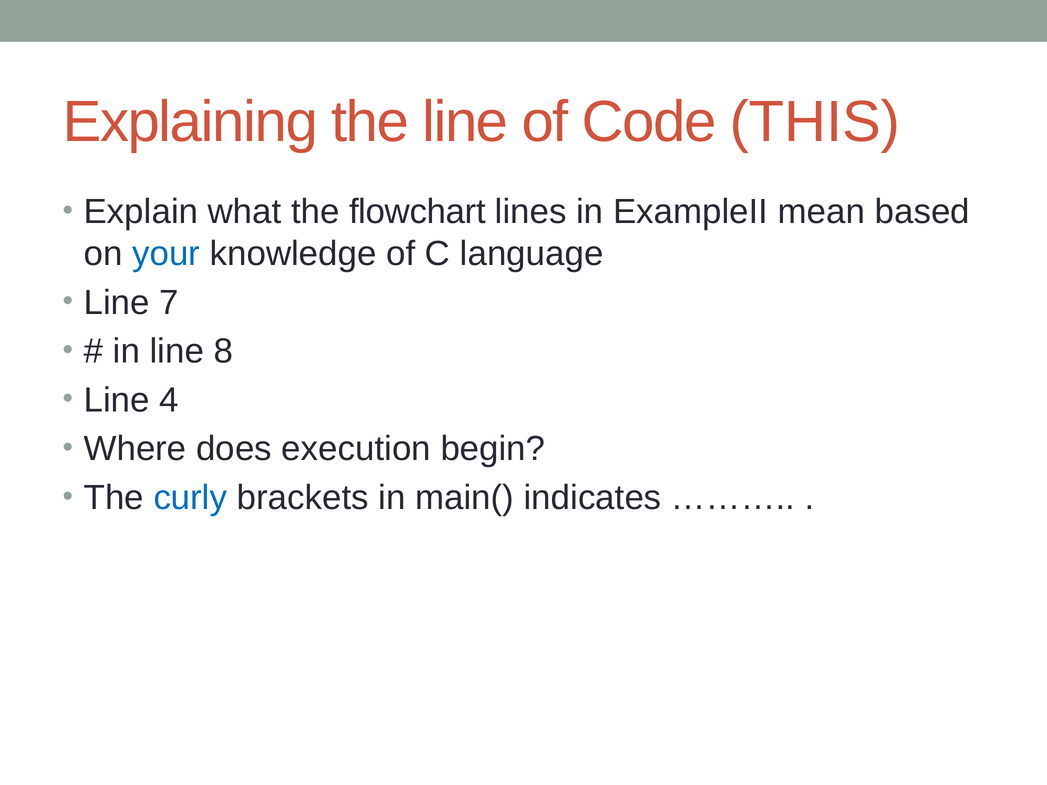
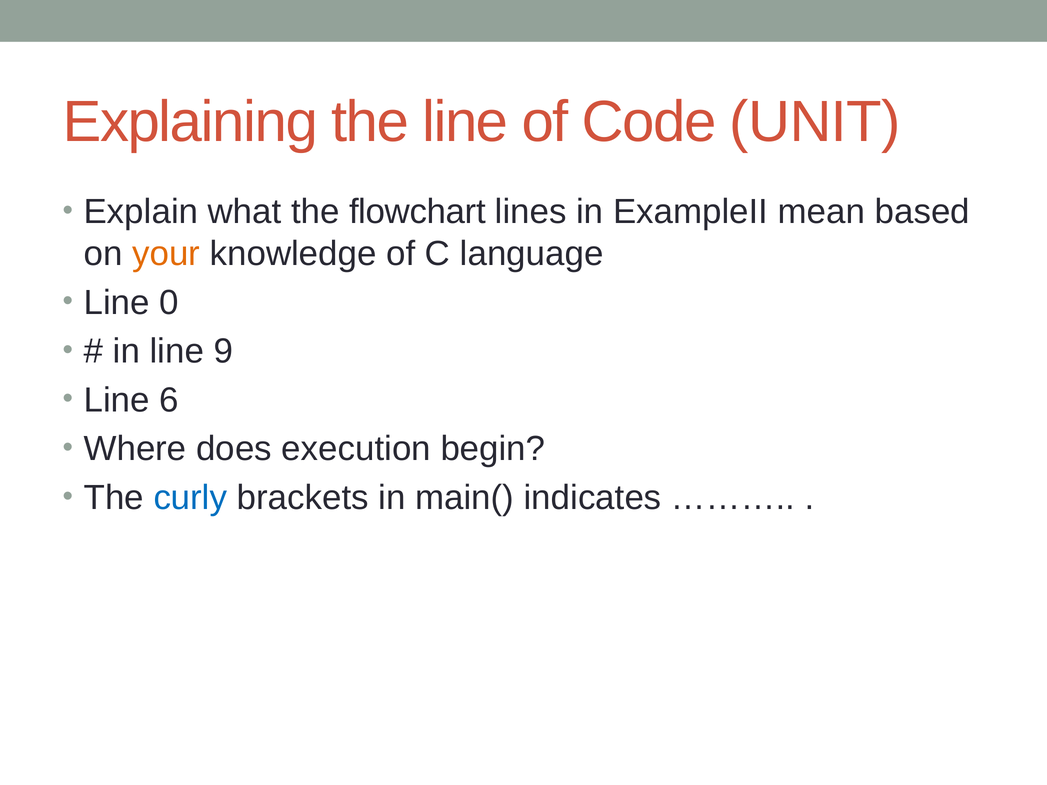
THIS: THIS -> UNIT
your colour: blue -> orange
7: 7 -> 0
8: 8 -> 9
4: 4 -> 6
